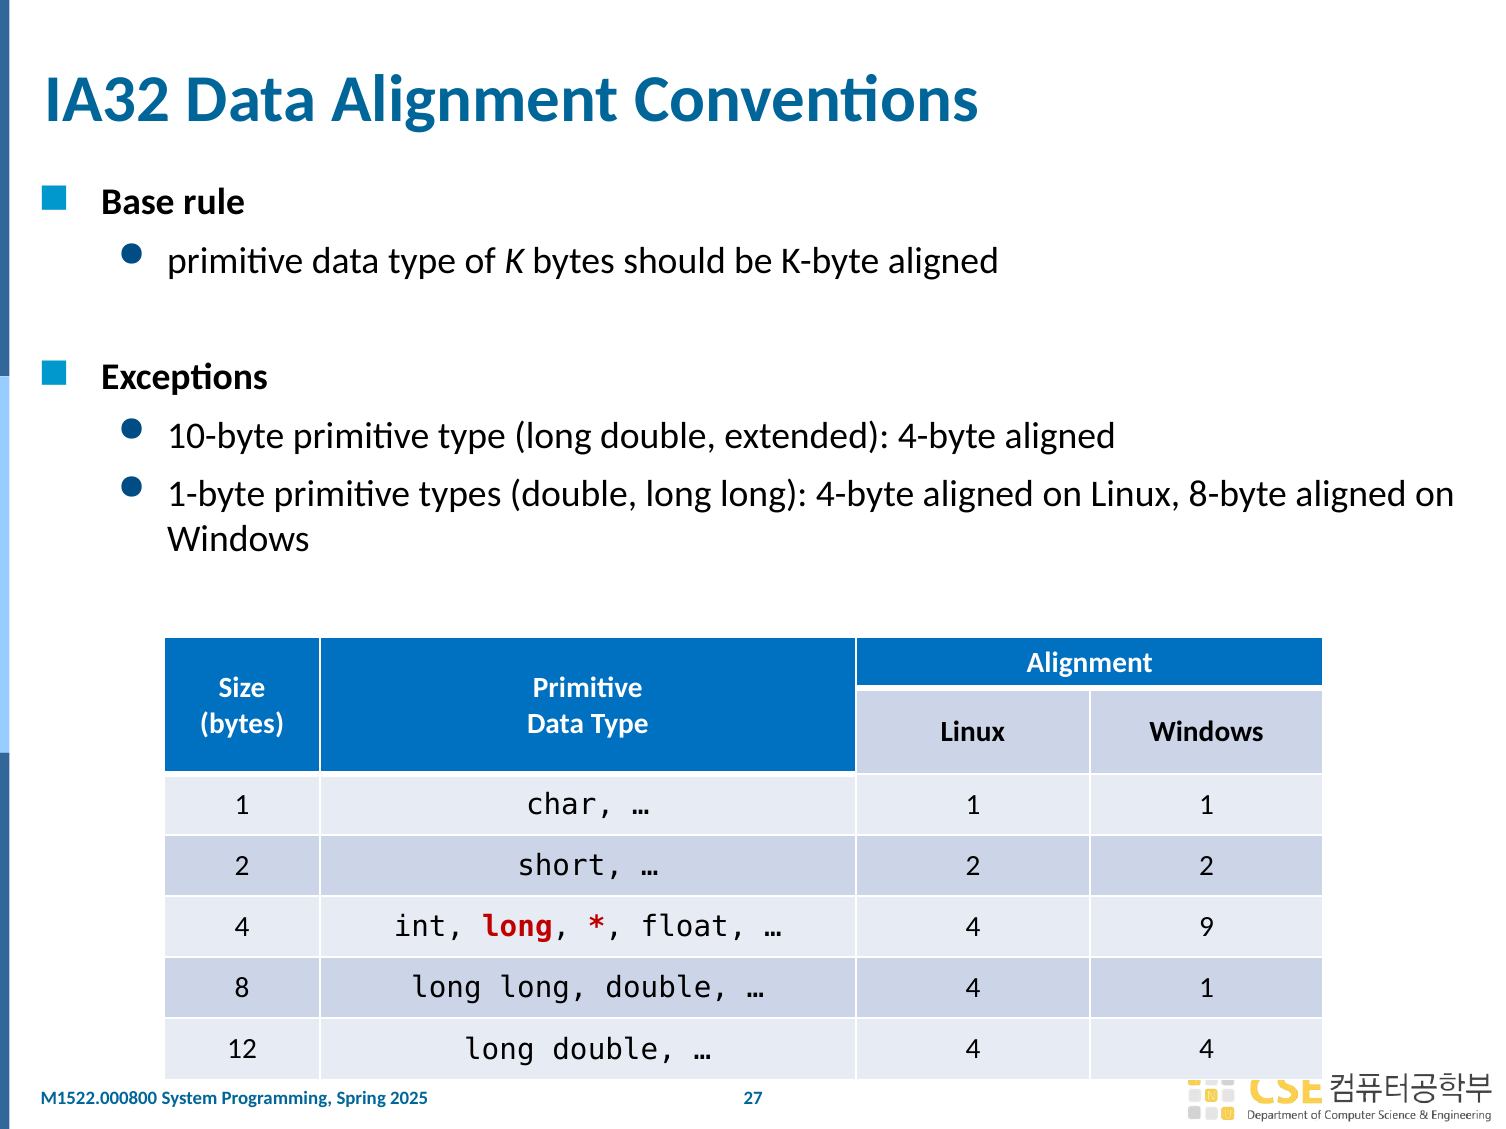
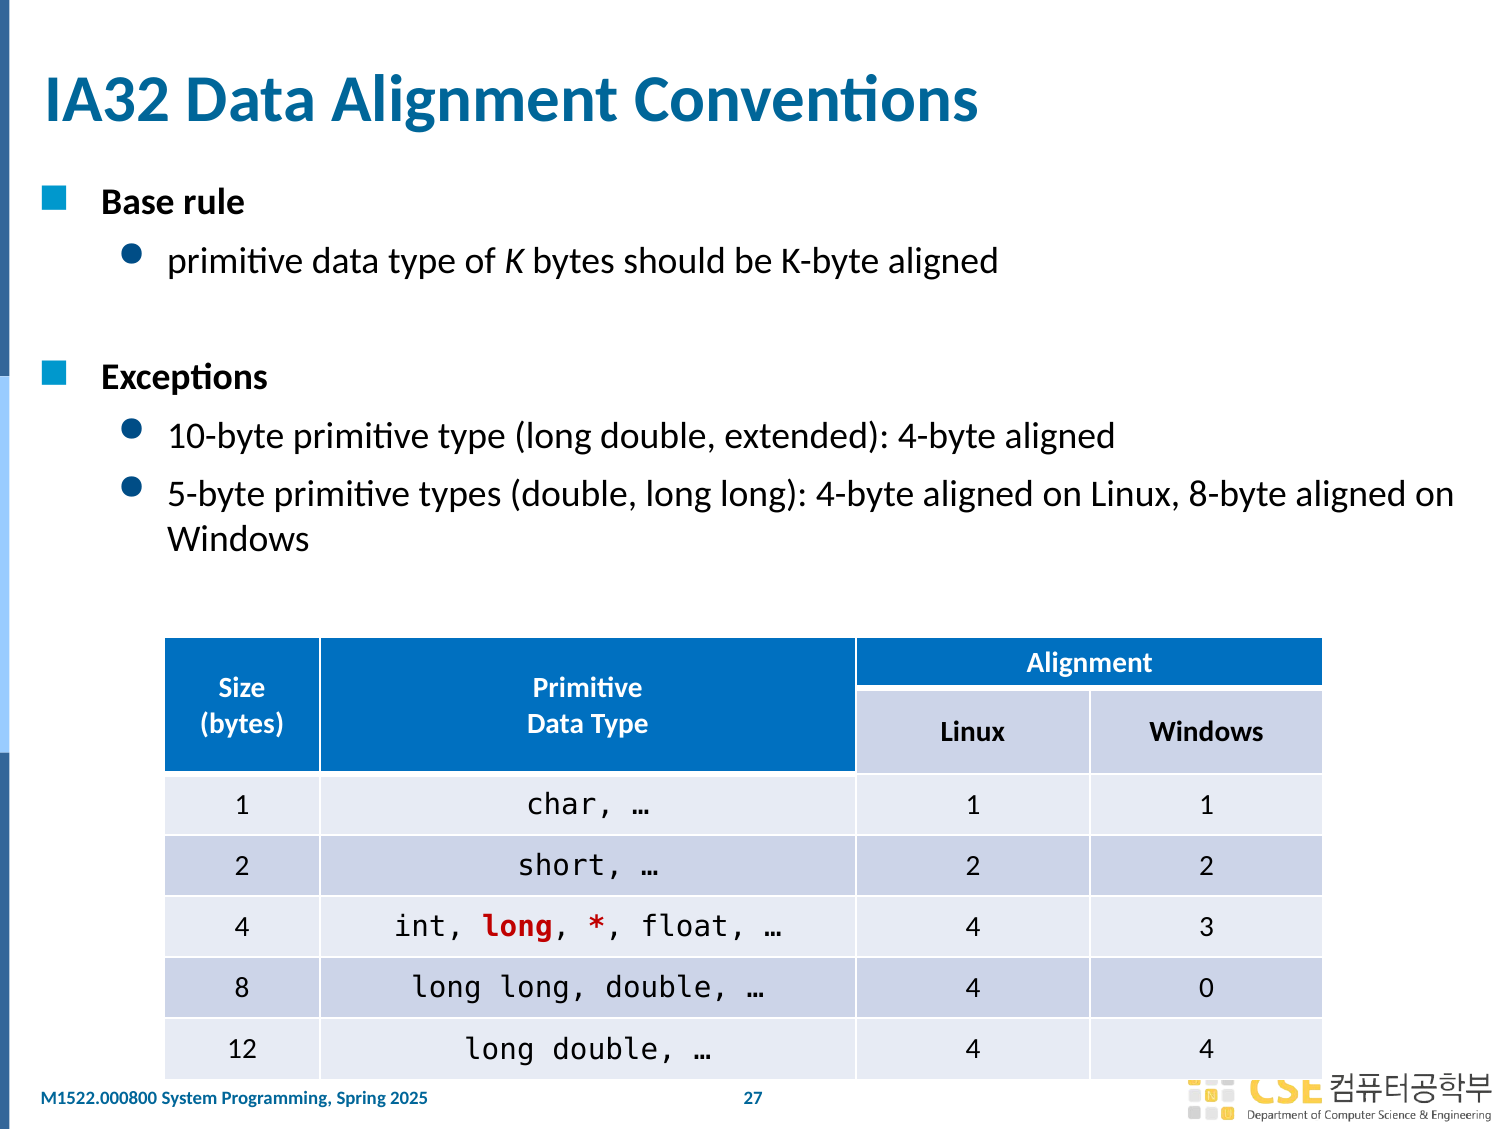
1-byte: 1-byte -> 5-byte
9: 9 -> 3
4 1: 1 -> 0
